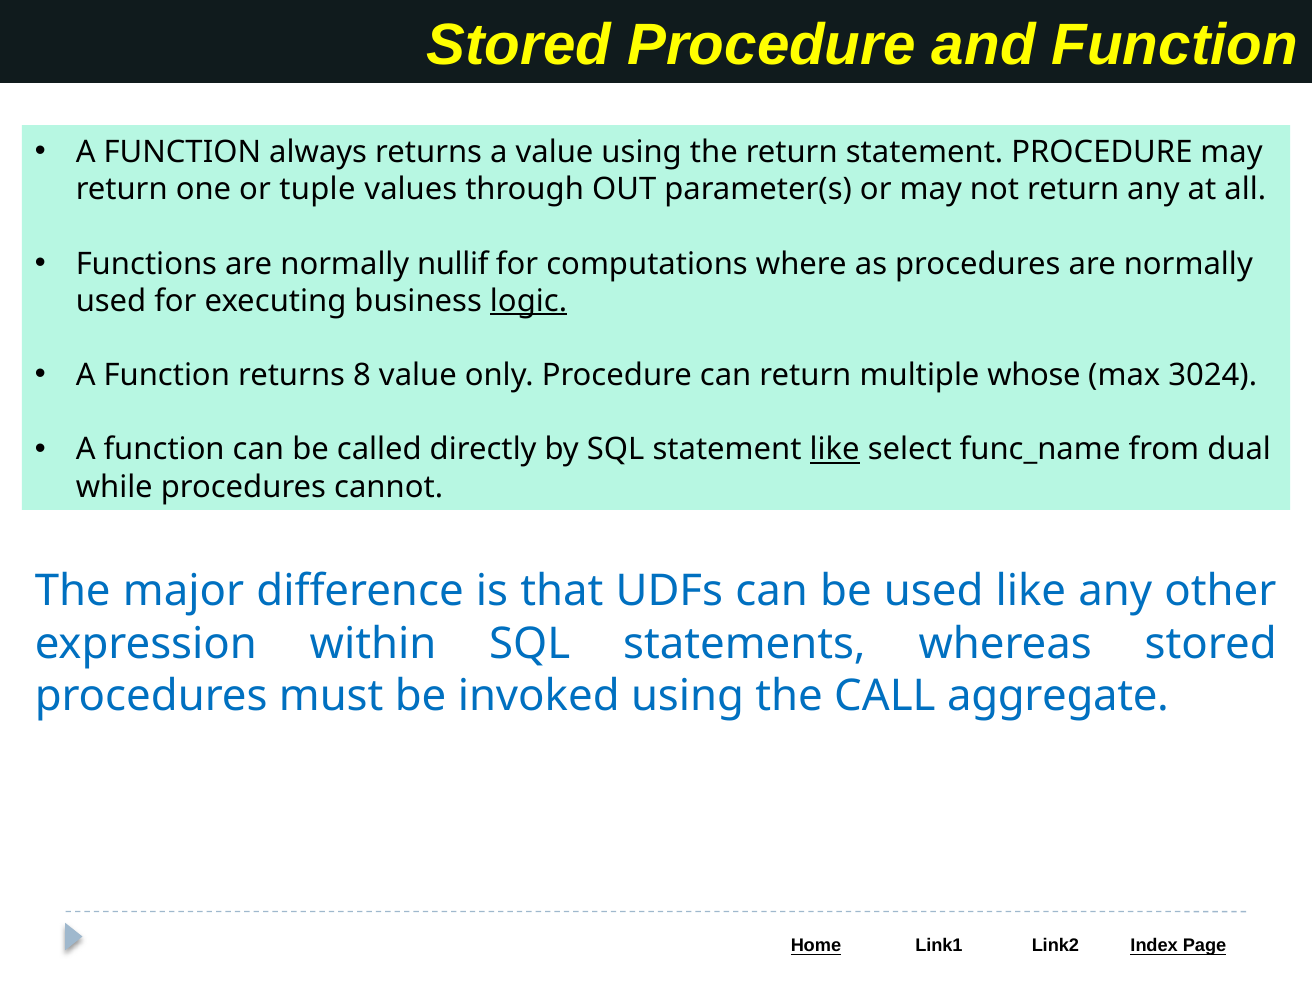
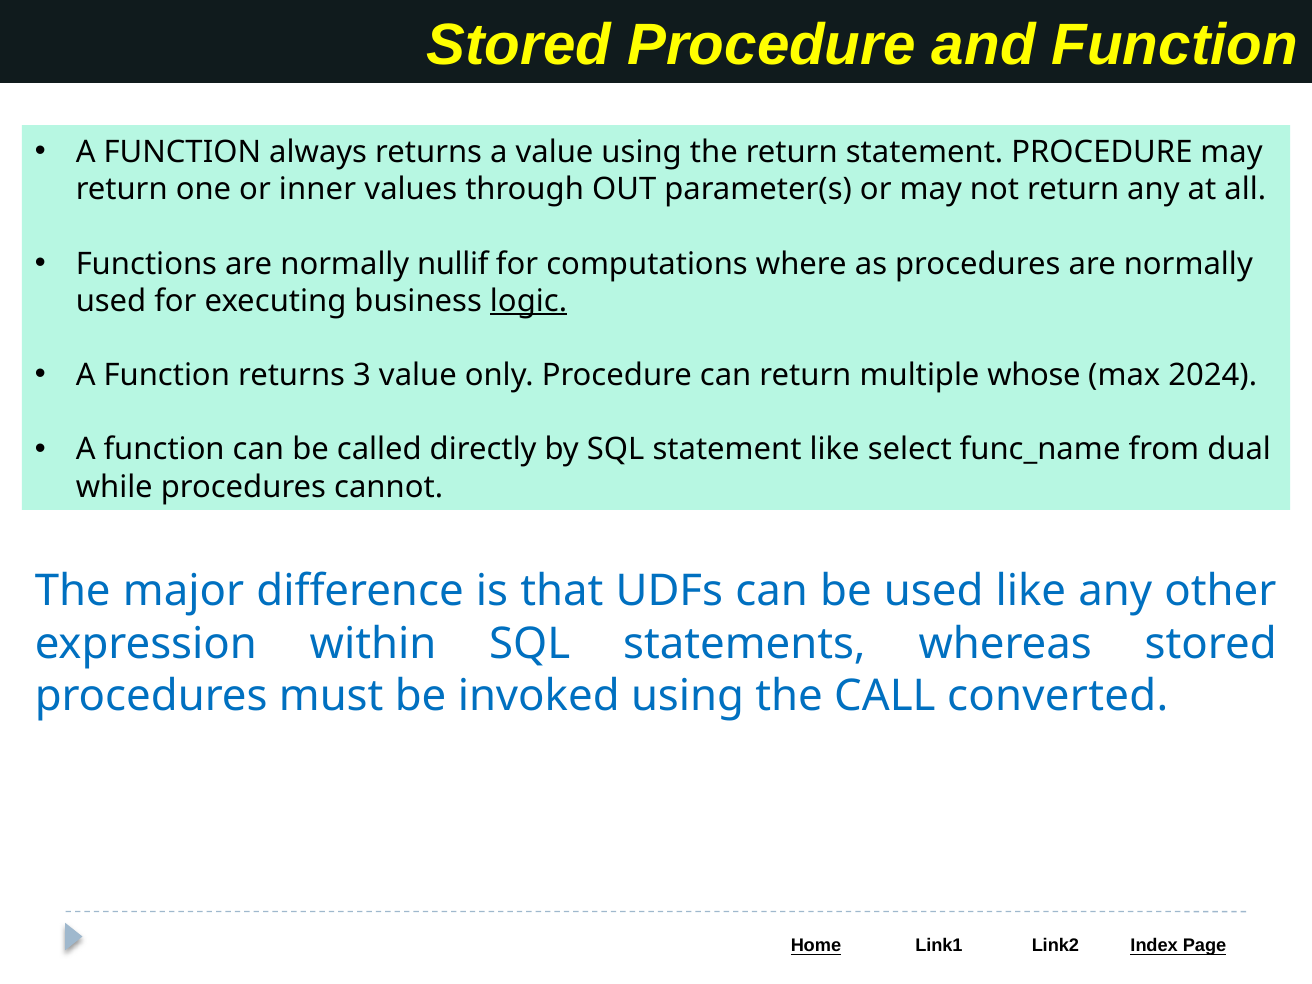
tuple: tuple -> inner
8: 8 -> 3
3024: 3024 -> 2024
like at (835, 450) underline: present -> none
aggregate: aggregate -> converted
